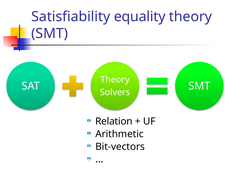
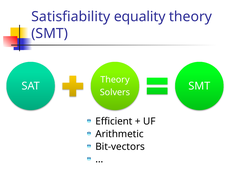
Relation: Relation -> Efficient
